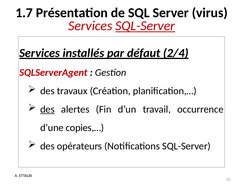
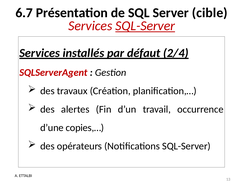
1.7: 1.7 -> 6.7
virus: virus -> cible
des at (47, 109) underline: present -> none
